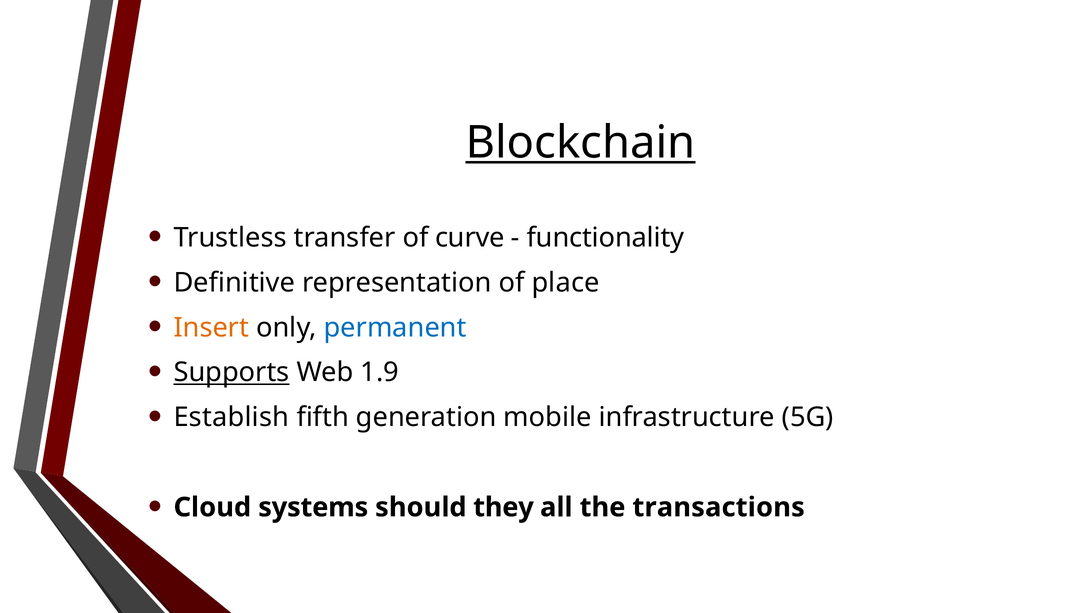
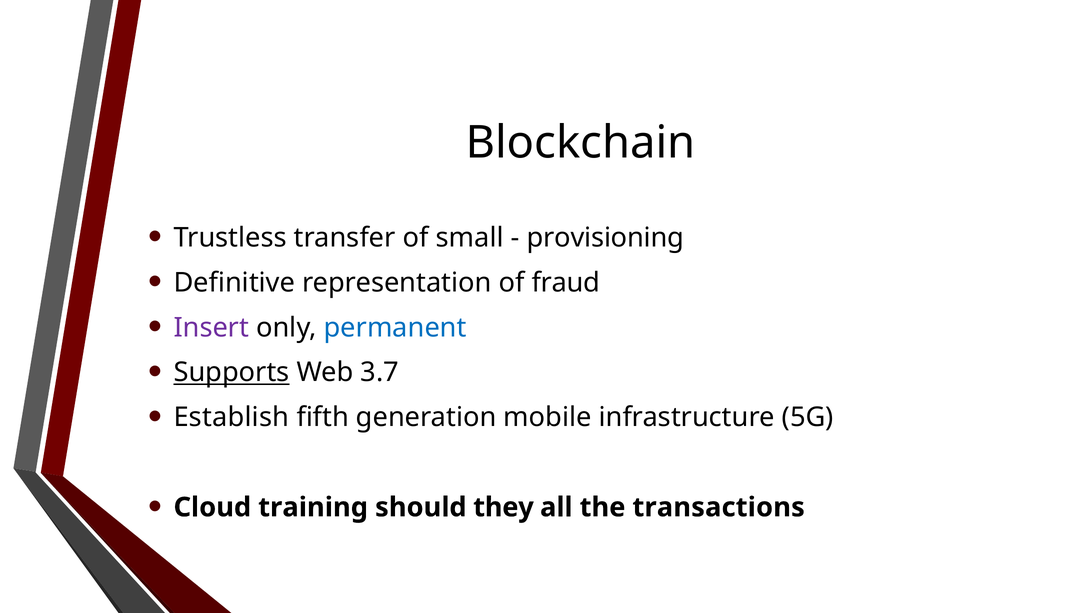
Blockchain underline: present -> none
curve: curve -> small
functionality: functionality -> provisioning
place: place -> fraud
Insert colour: orange -> purple
1.9: 1.9 -> 3.7
systems: systems -> training
